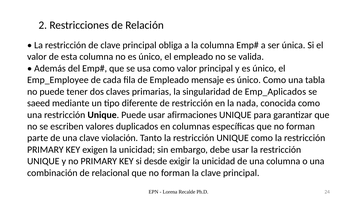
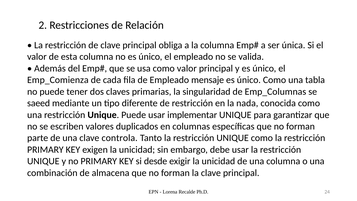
Emp_Employee: Emp_Employee -> Emp_Comienza
Emp_Aplicados: Emp_Aplicados -> Emp_Columnas
afirmaciones: afirmaciones -> implementar
violación: violación -> controla
relacional: relacional -> almacena
